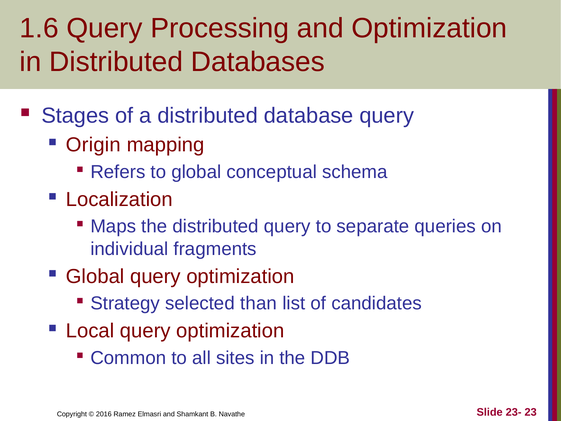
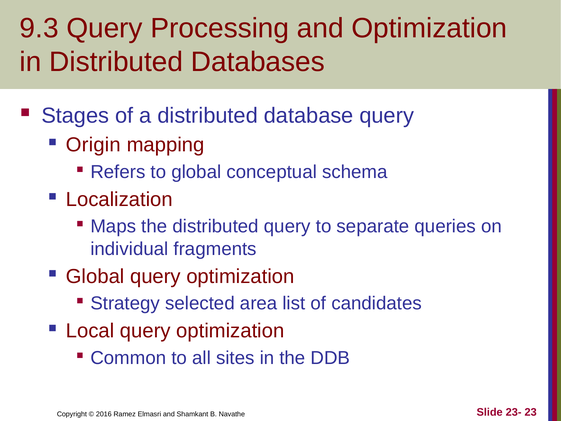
1.6: 1.6 -> 9.3
than: than -> area
